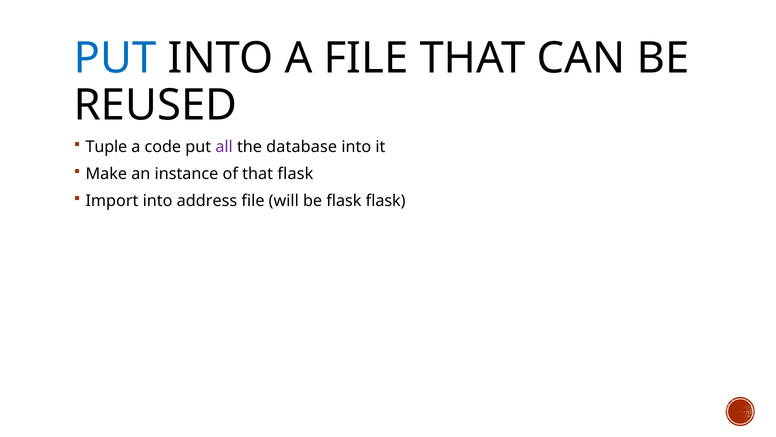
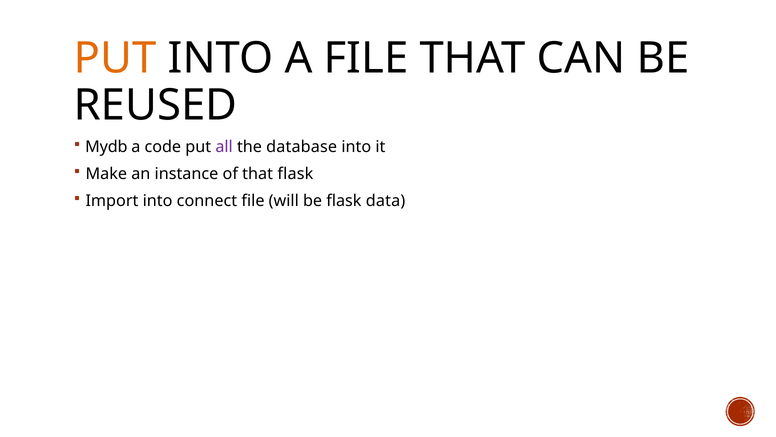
PUT at (115, 58) colour: blue -> orange
Tuple: Tuple -> Mydb
address: address -> connect
flask flask: flask -> data
